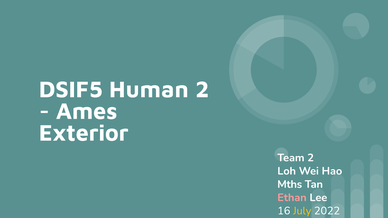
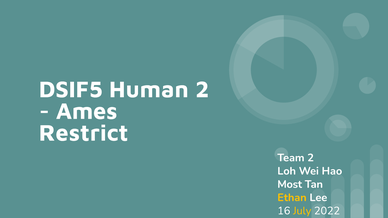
Exterior: Exterior -> Restrict
Mths: Mths -> Most
Ethan colour: pink -> yellow
